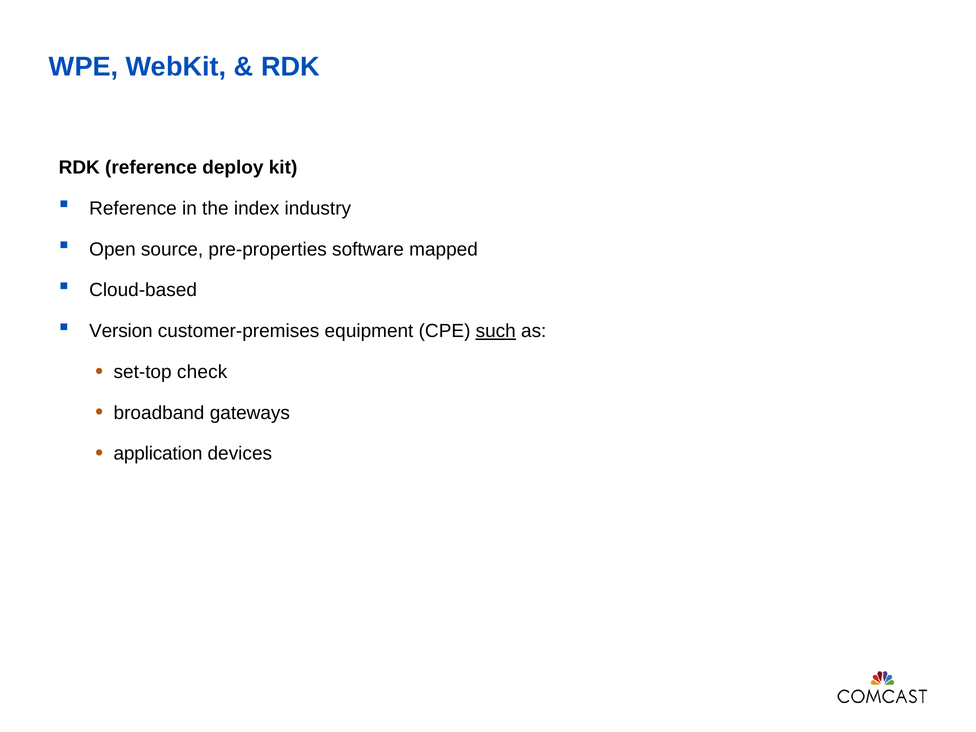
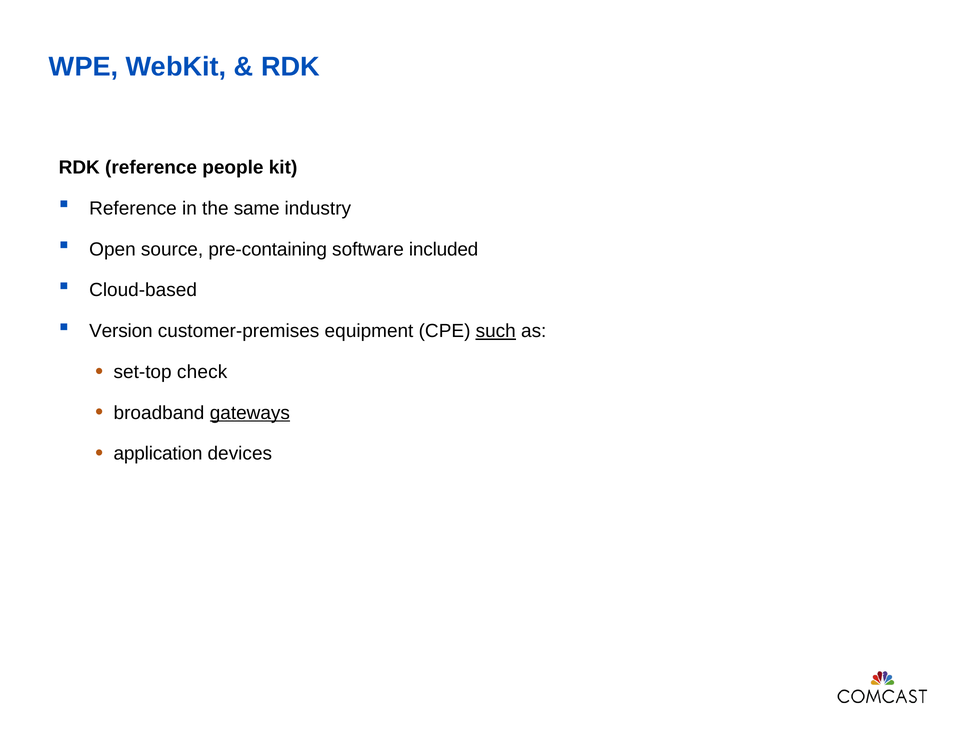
deploy: deploy -> people
index: index -> same
pre-properties: pre-properties -> pre-containing
mapped: mapped -> included
gateways underline: none -> present
